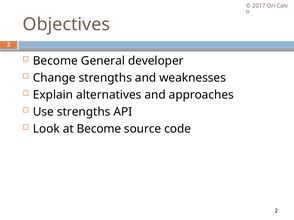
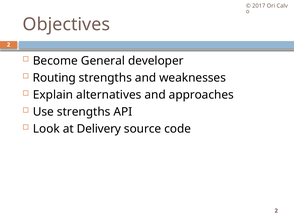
Change: Change -> Routing
at Become: Become -> Delivery
